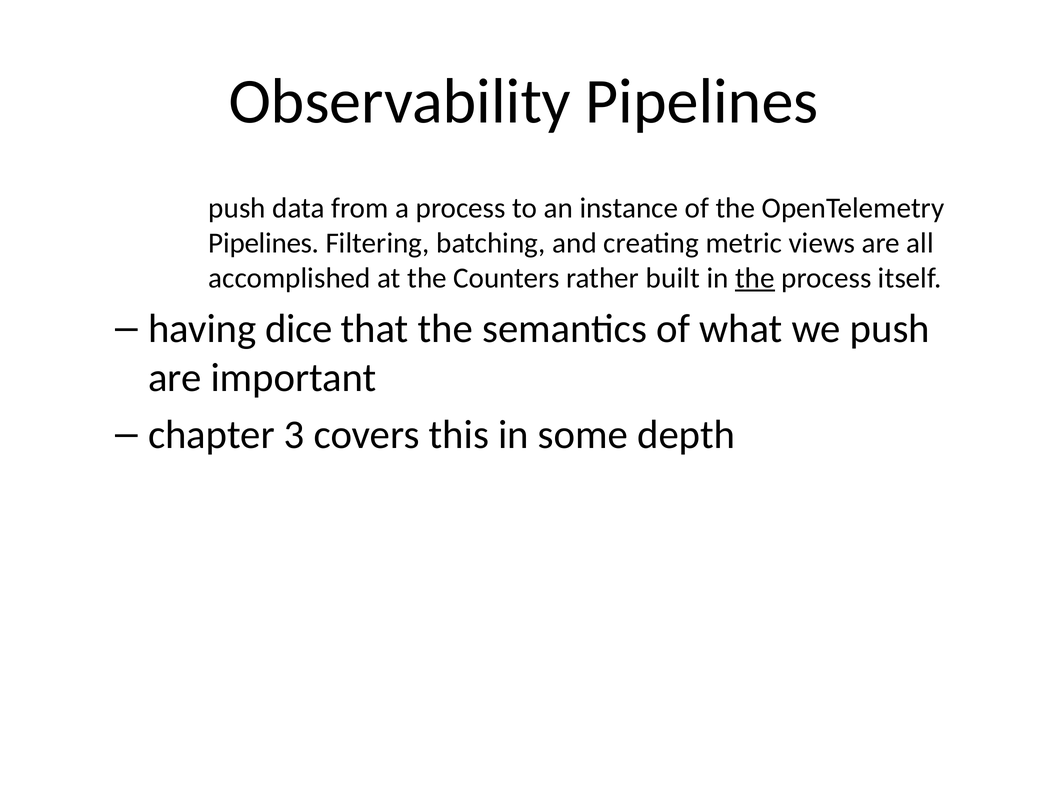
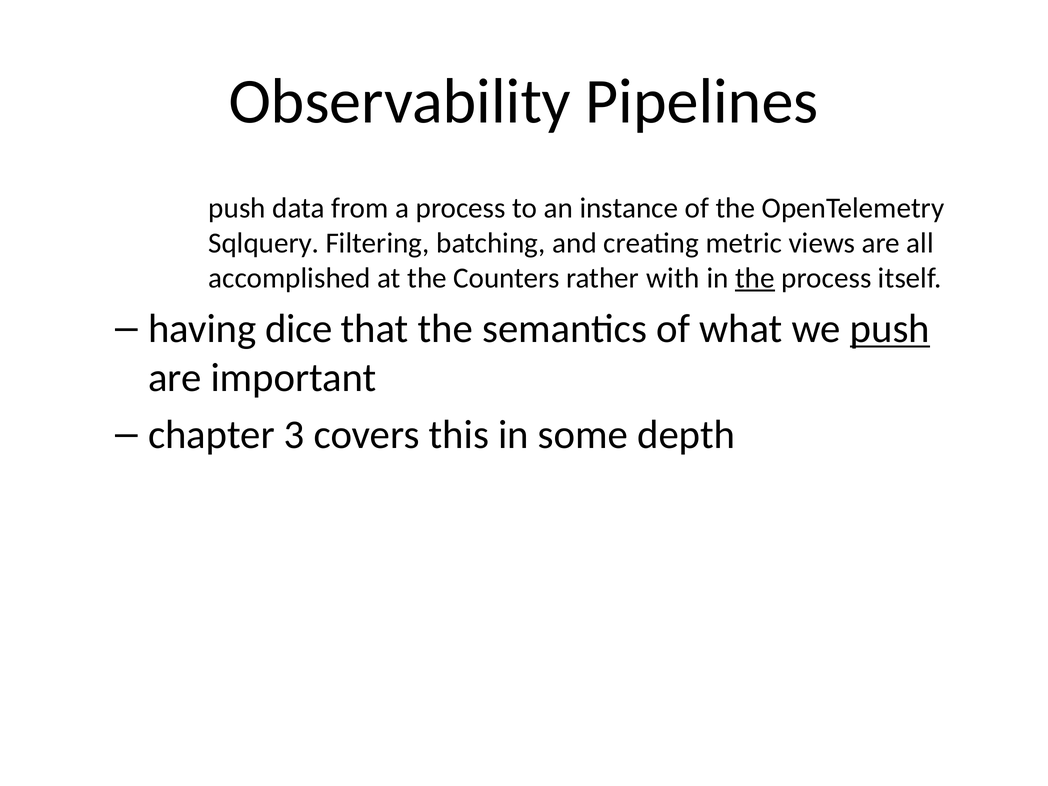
Pipelines at (264, 243): Pipelines -> Sqlquery
built: built -> with
push at (890, 329) underline: none -> present
